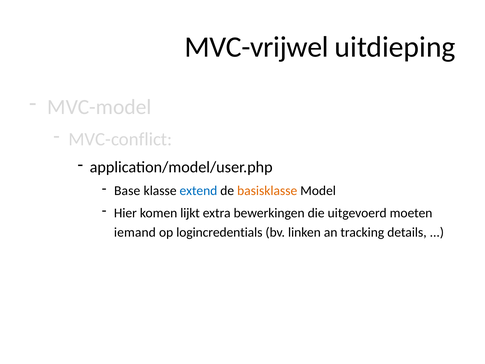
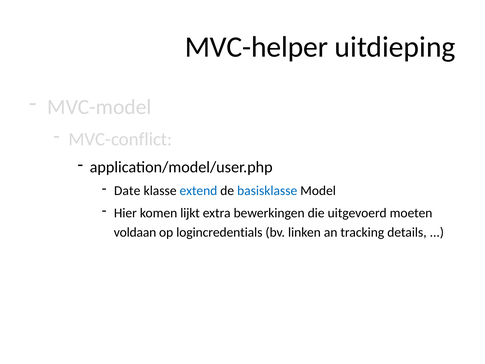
MVC-vrijwel: MVC-vrijwel -> MVC-helper
Base: Base -> Date
basisklasse colour: orange -> blue
iemand: iemand -> voldaan
